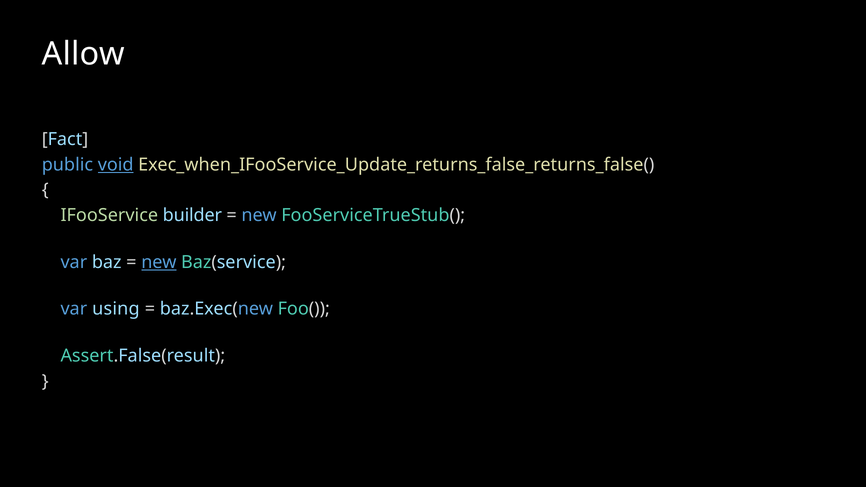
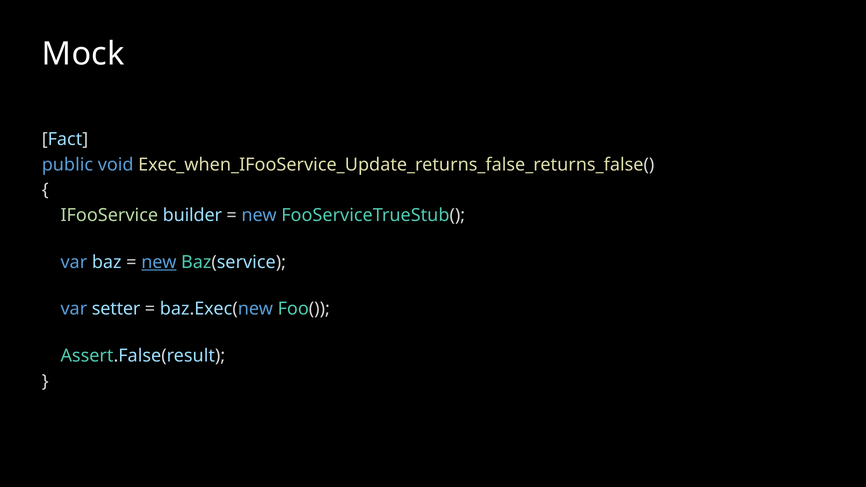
Allow: Allow -> Mock
void underline: present -> none
using: using -> setter
